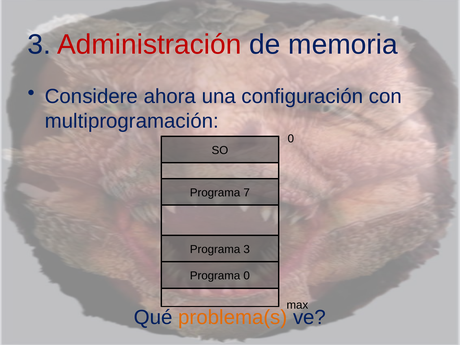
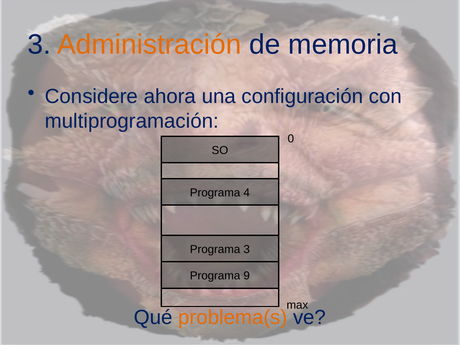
Administración colour: red -> orange
7: 7 -> 4
Programa 0: 0 -> 9
